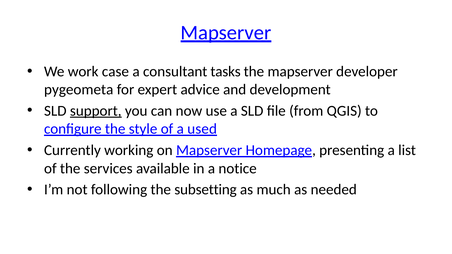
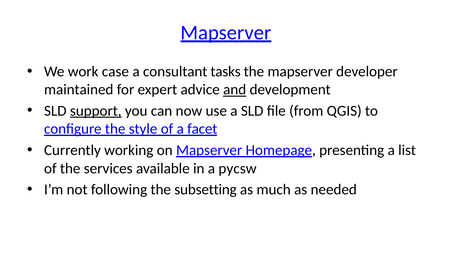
pygeometa: pygeometa -> maintained
and underline: none -> present
used: used -> facet
notice: notice -> pycsw
